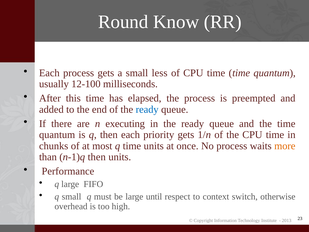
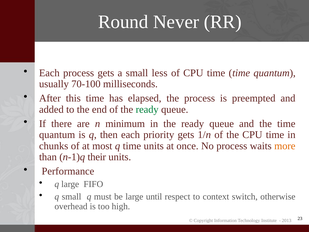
Know: Know -> Never
12-100: 12-100 -> 70-100
ready at (147, 109) colour: blue -> green
executing: executing -> minimum
n-1)q then: then -> their
